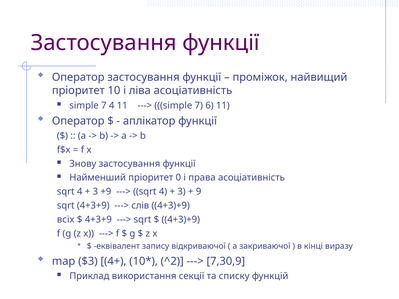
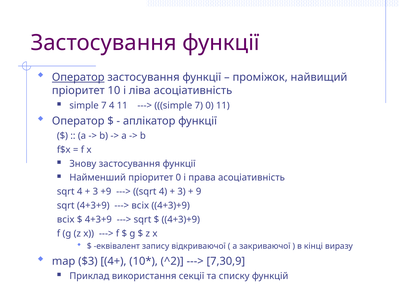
Оператор at (78, 77) underline: none -> present
7 6: 6 -> 0
слів at (140, 206): слів -> всіх
